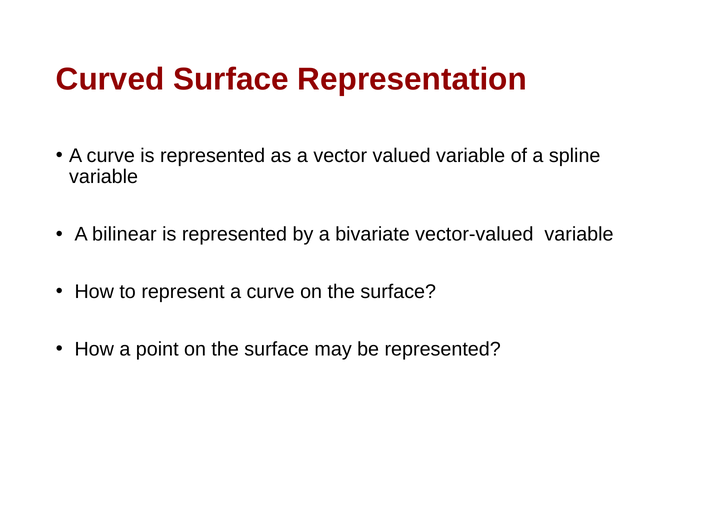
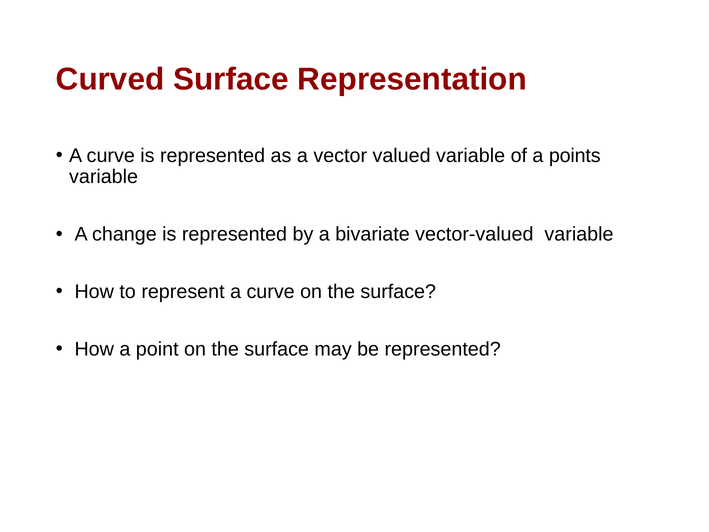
spline: spline -> points
bilinear: bilinear -> change
